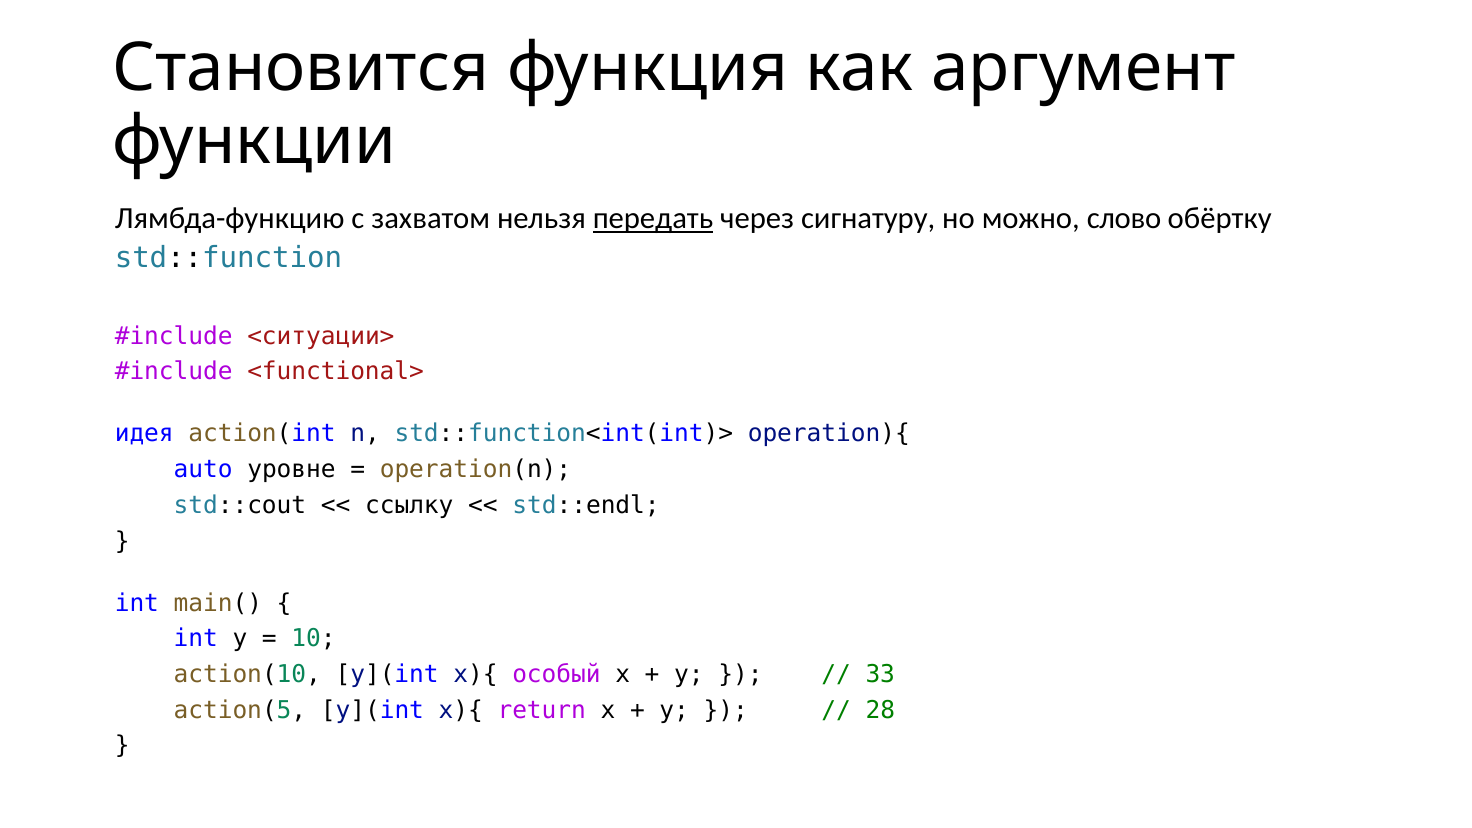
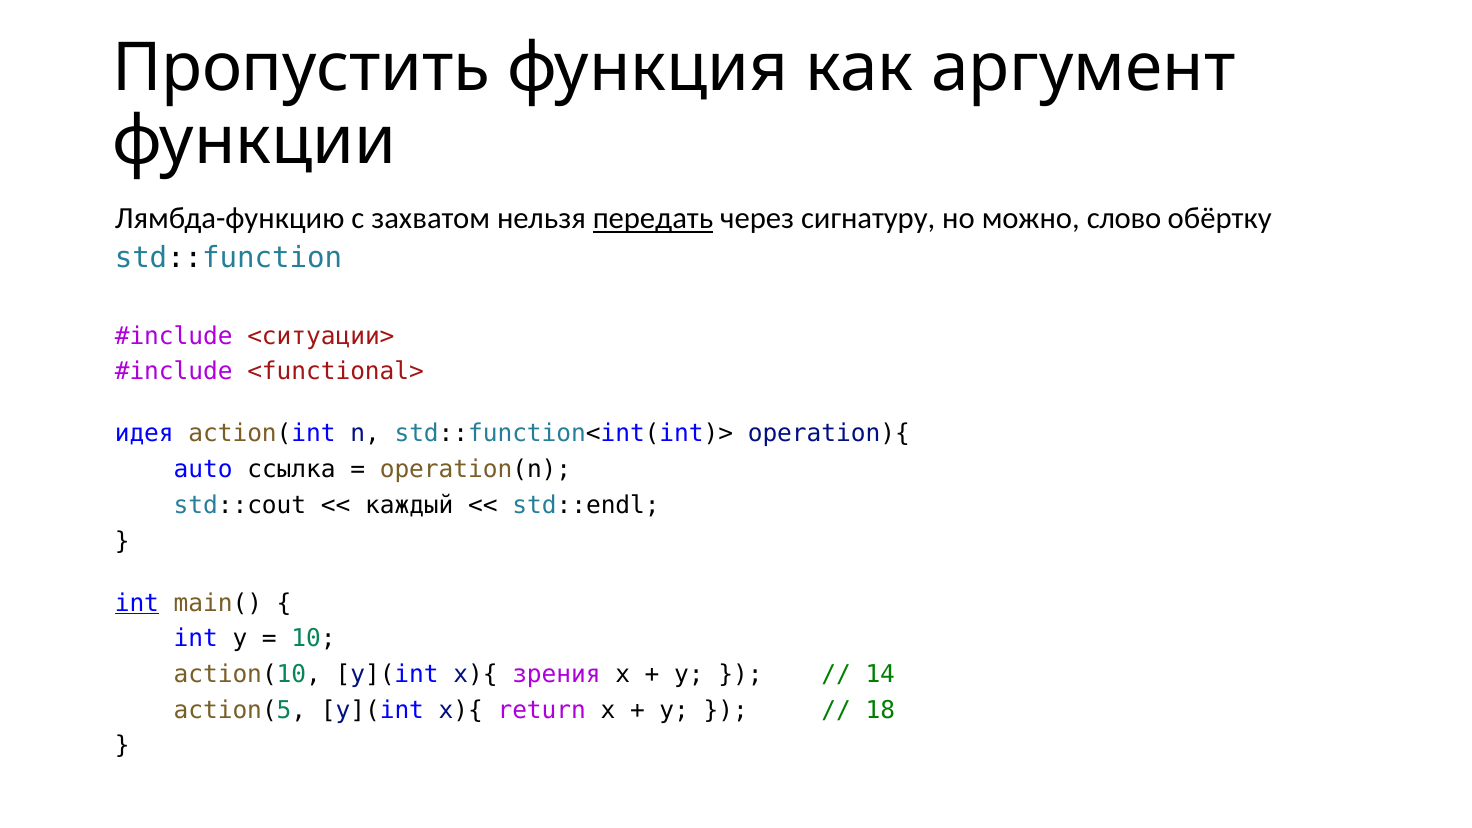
Становится: Становится -> Пропустить
уровне: уровне -> ссылка
ссылку: ссылку -> каждый
int at (137, 603) underline: none -> present
особый: особый -> зрения
33: 33 -> 14
28: 28 -> 18
